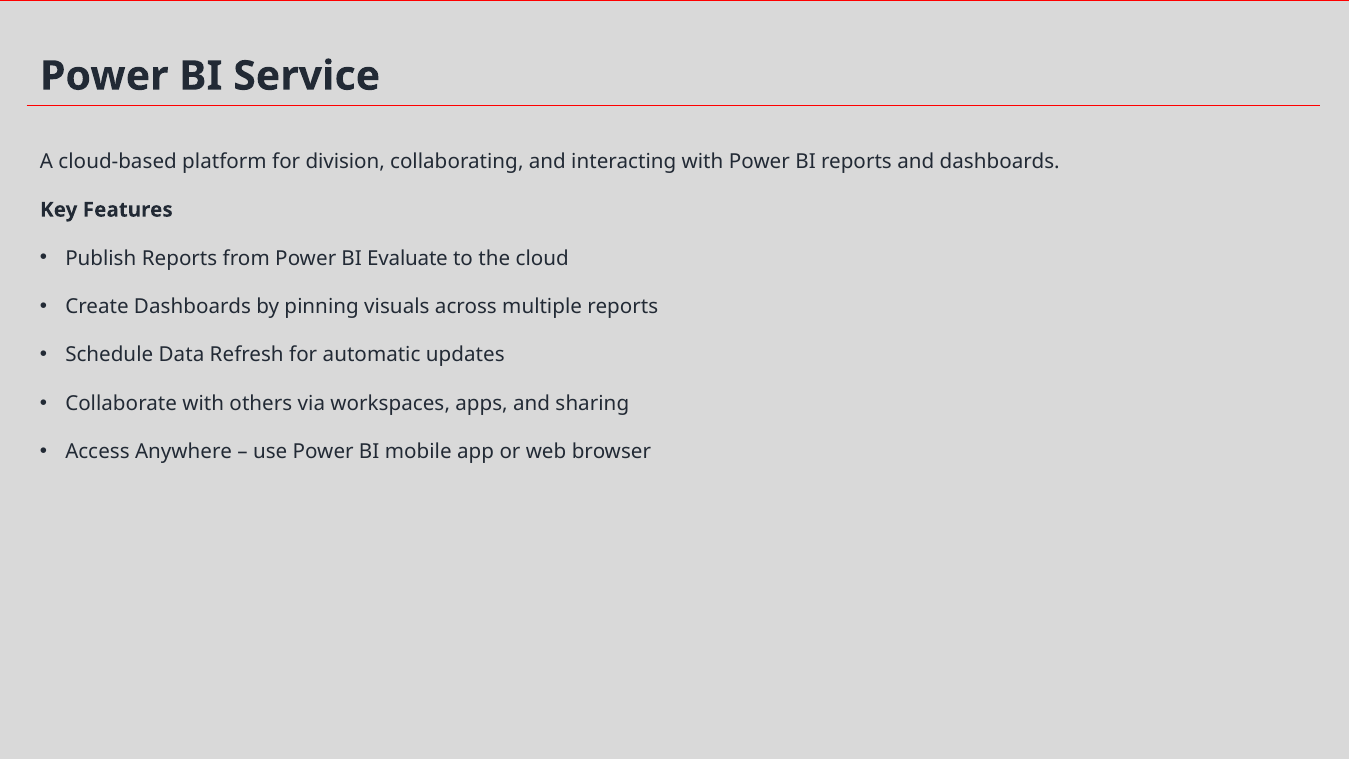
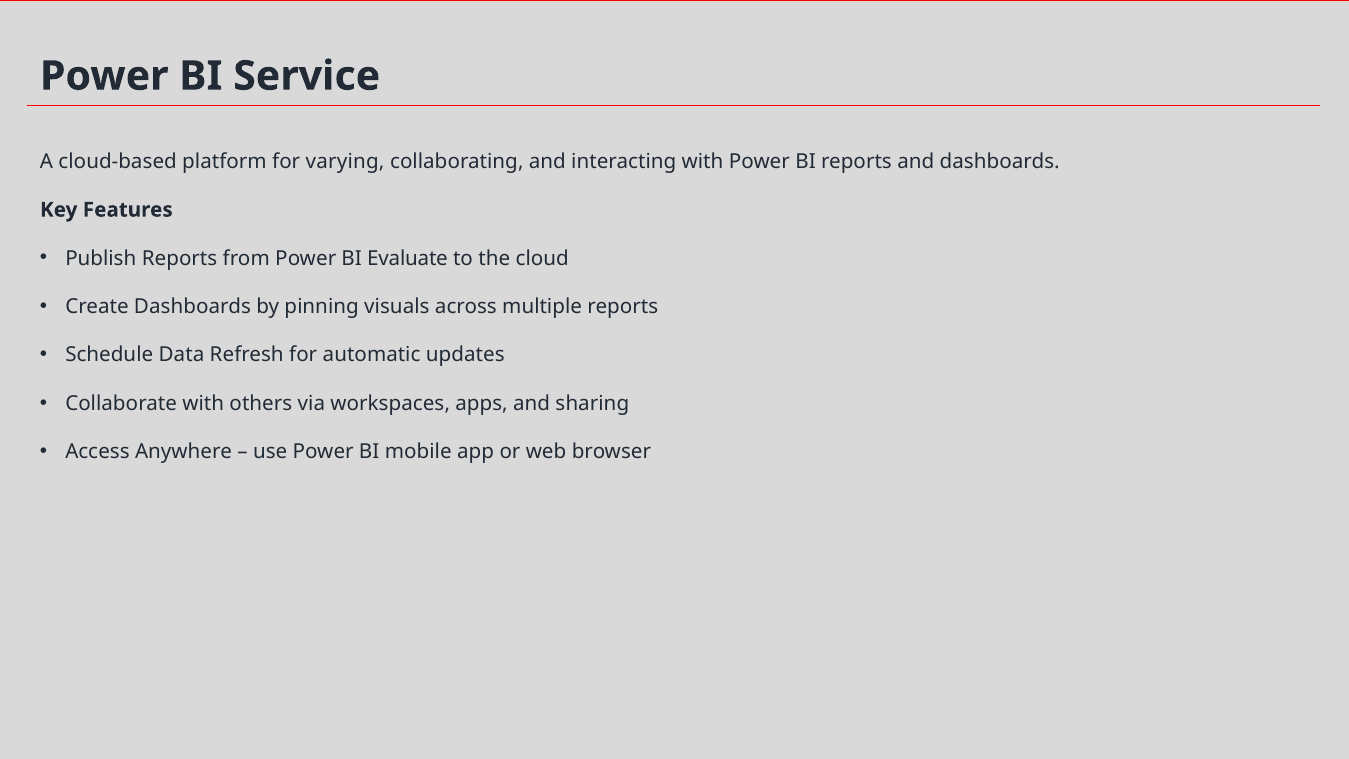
division: division -> varying
